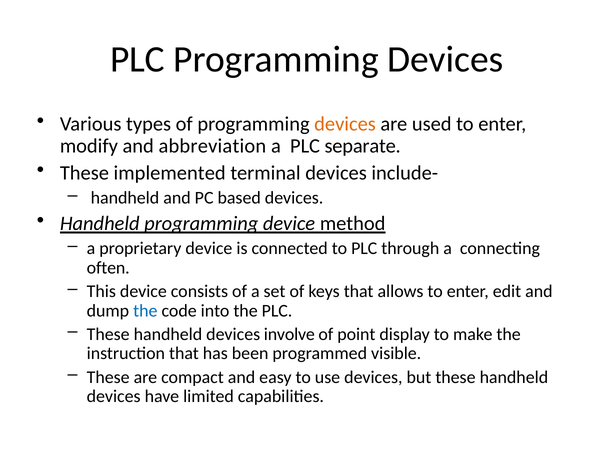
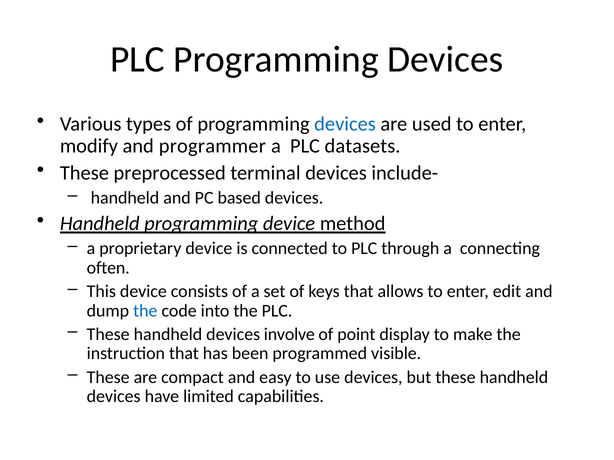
devices at (345, 124) colour: orange -> blue
abbreviation: abbreviation -> programmer
separate: separate -> datasets
implemented: implemented -> preprocessed
